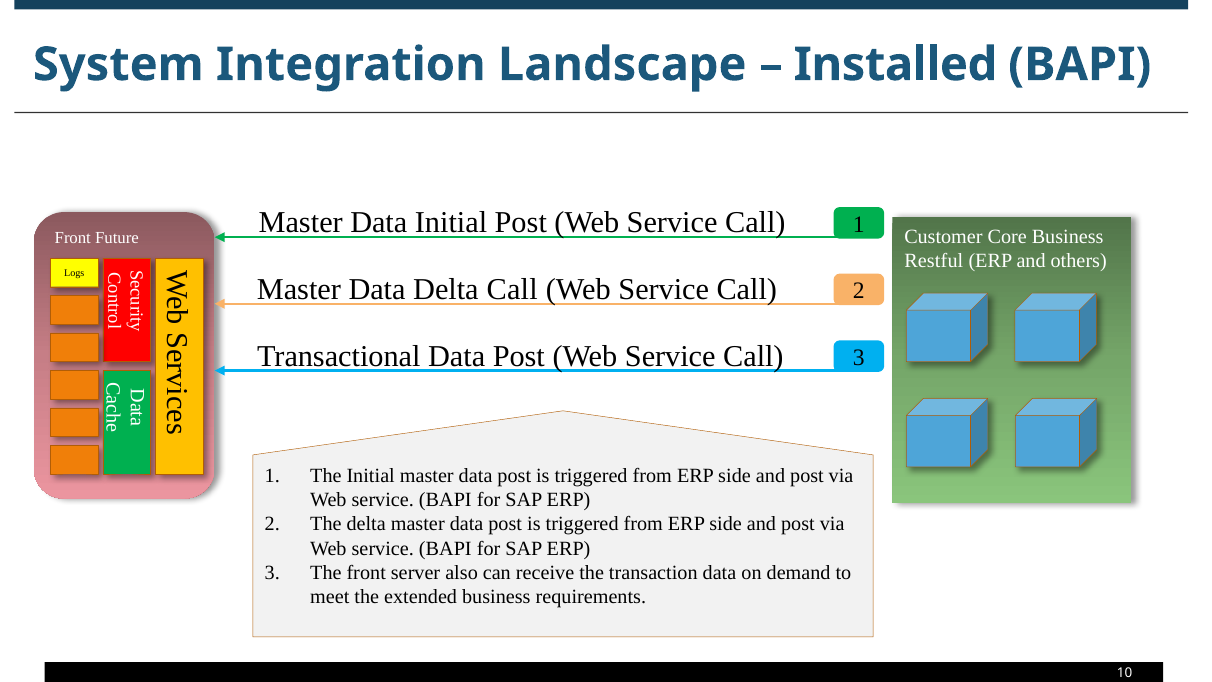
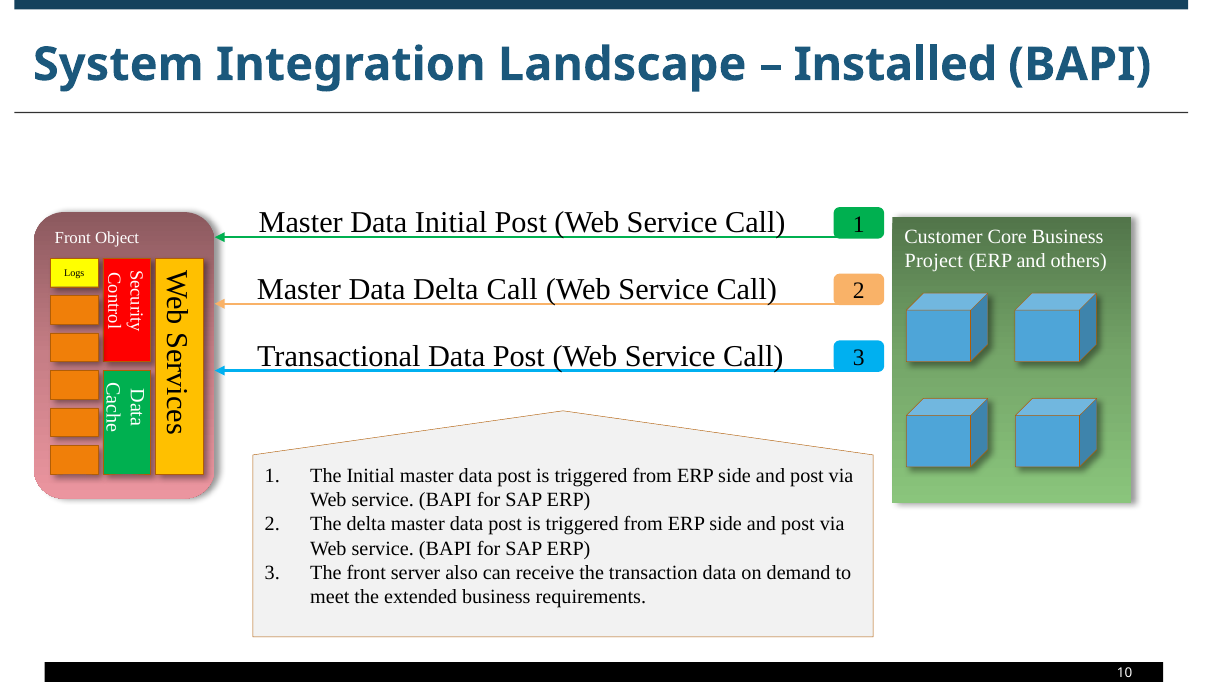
Future: Future -> Object
Restful: Restful -> Project
